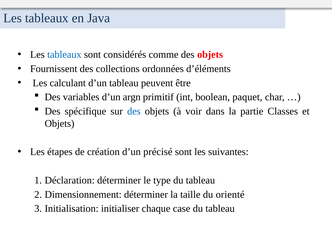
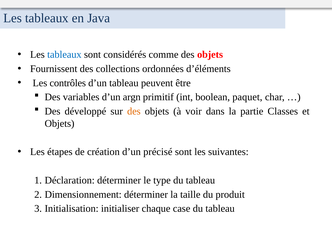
calculant: calculant -> contrôles
spécifique: spécifique -> développé
des at (134, 111) colour: blue -> orange
orienté: orienté -> produit
